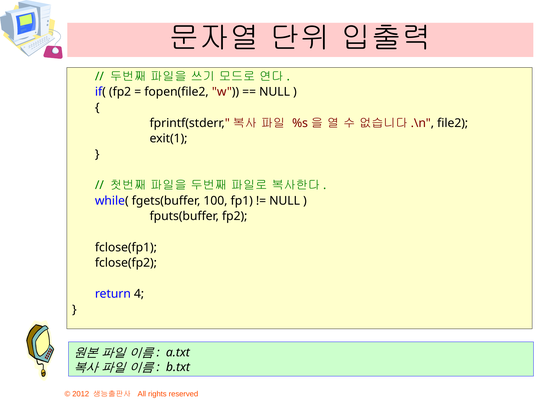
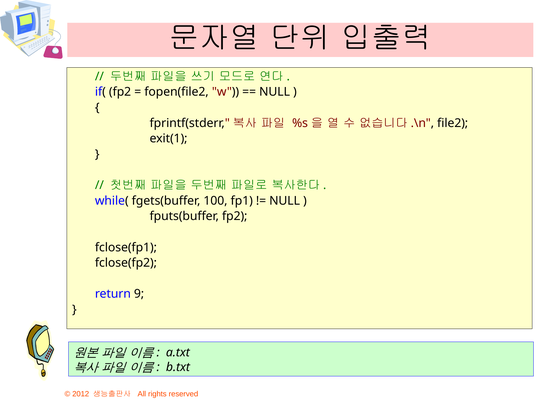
4: 4 -> 9
